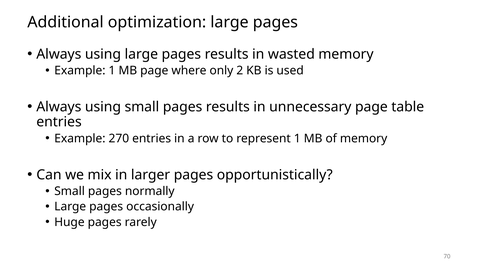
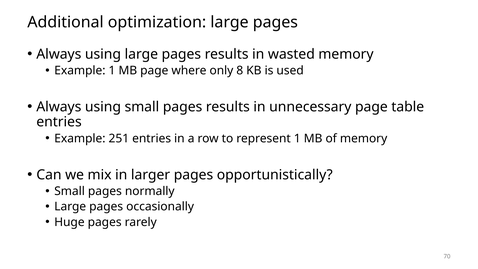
2: 2 -> 8
270: 270 -> 251
